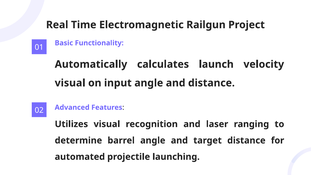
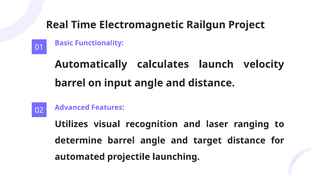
visual at (70, 83): visual -> barrel
